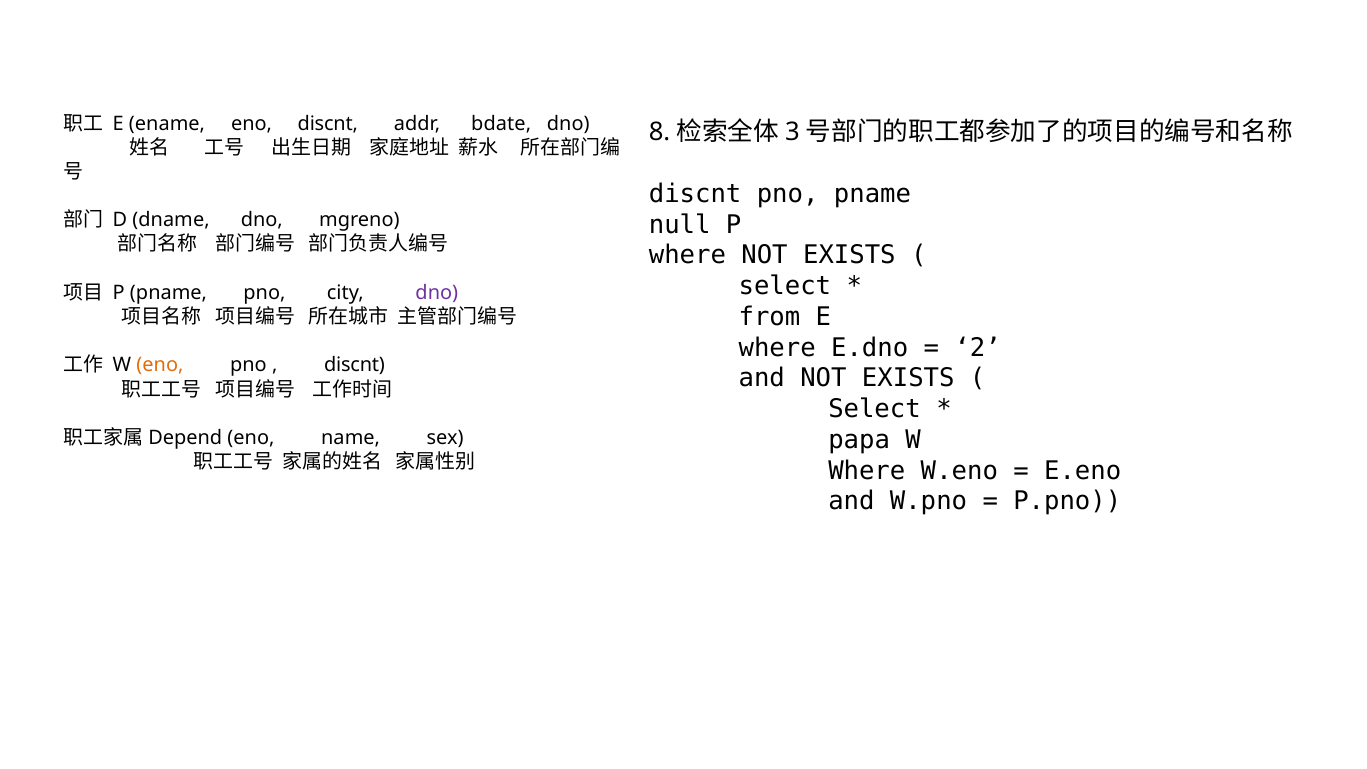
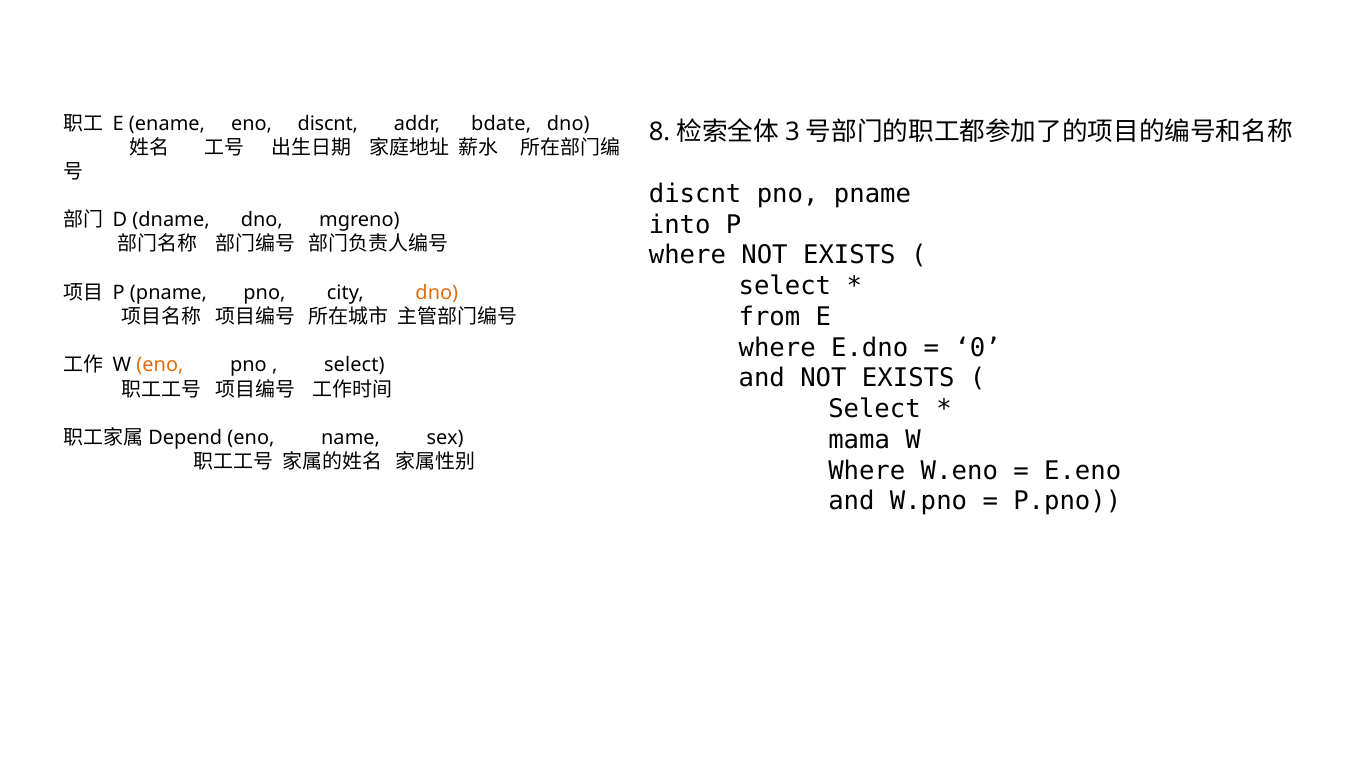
null: null -> into
dno at (437, 293) colour: purple -> orange
2: 2 -> 0
discnt at (354, 365): discnt -> select
papa: papa -> mama
